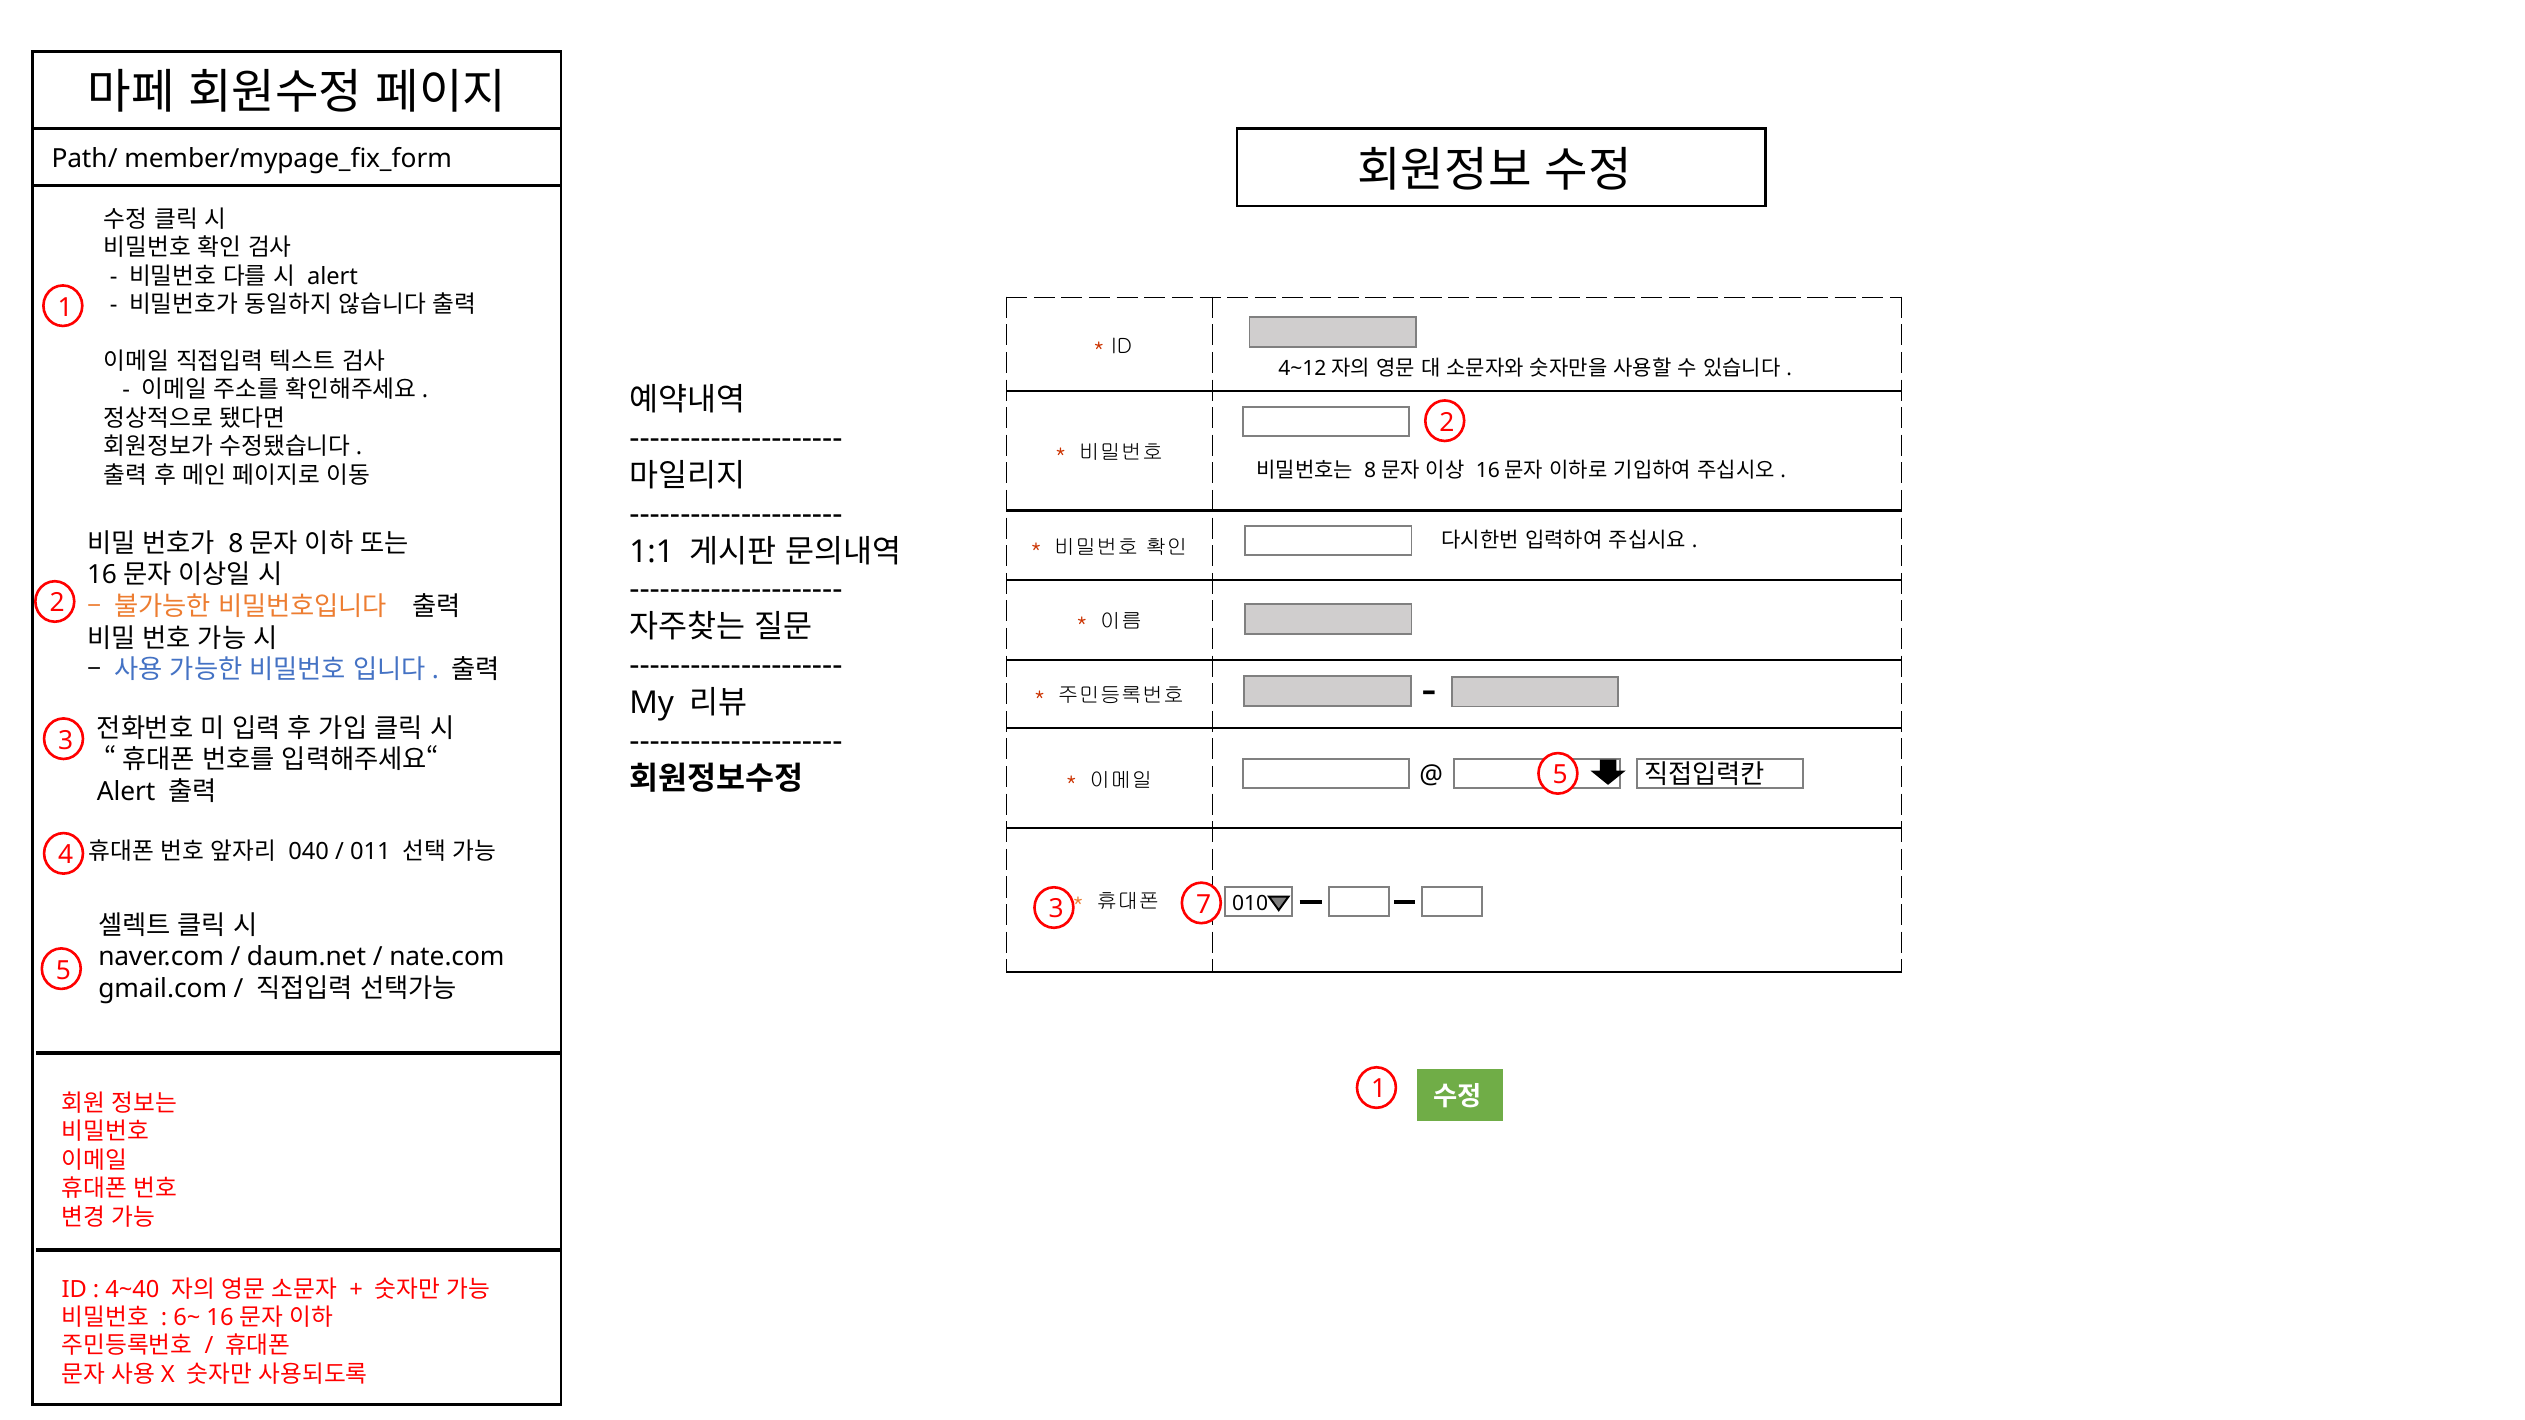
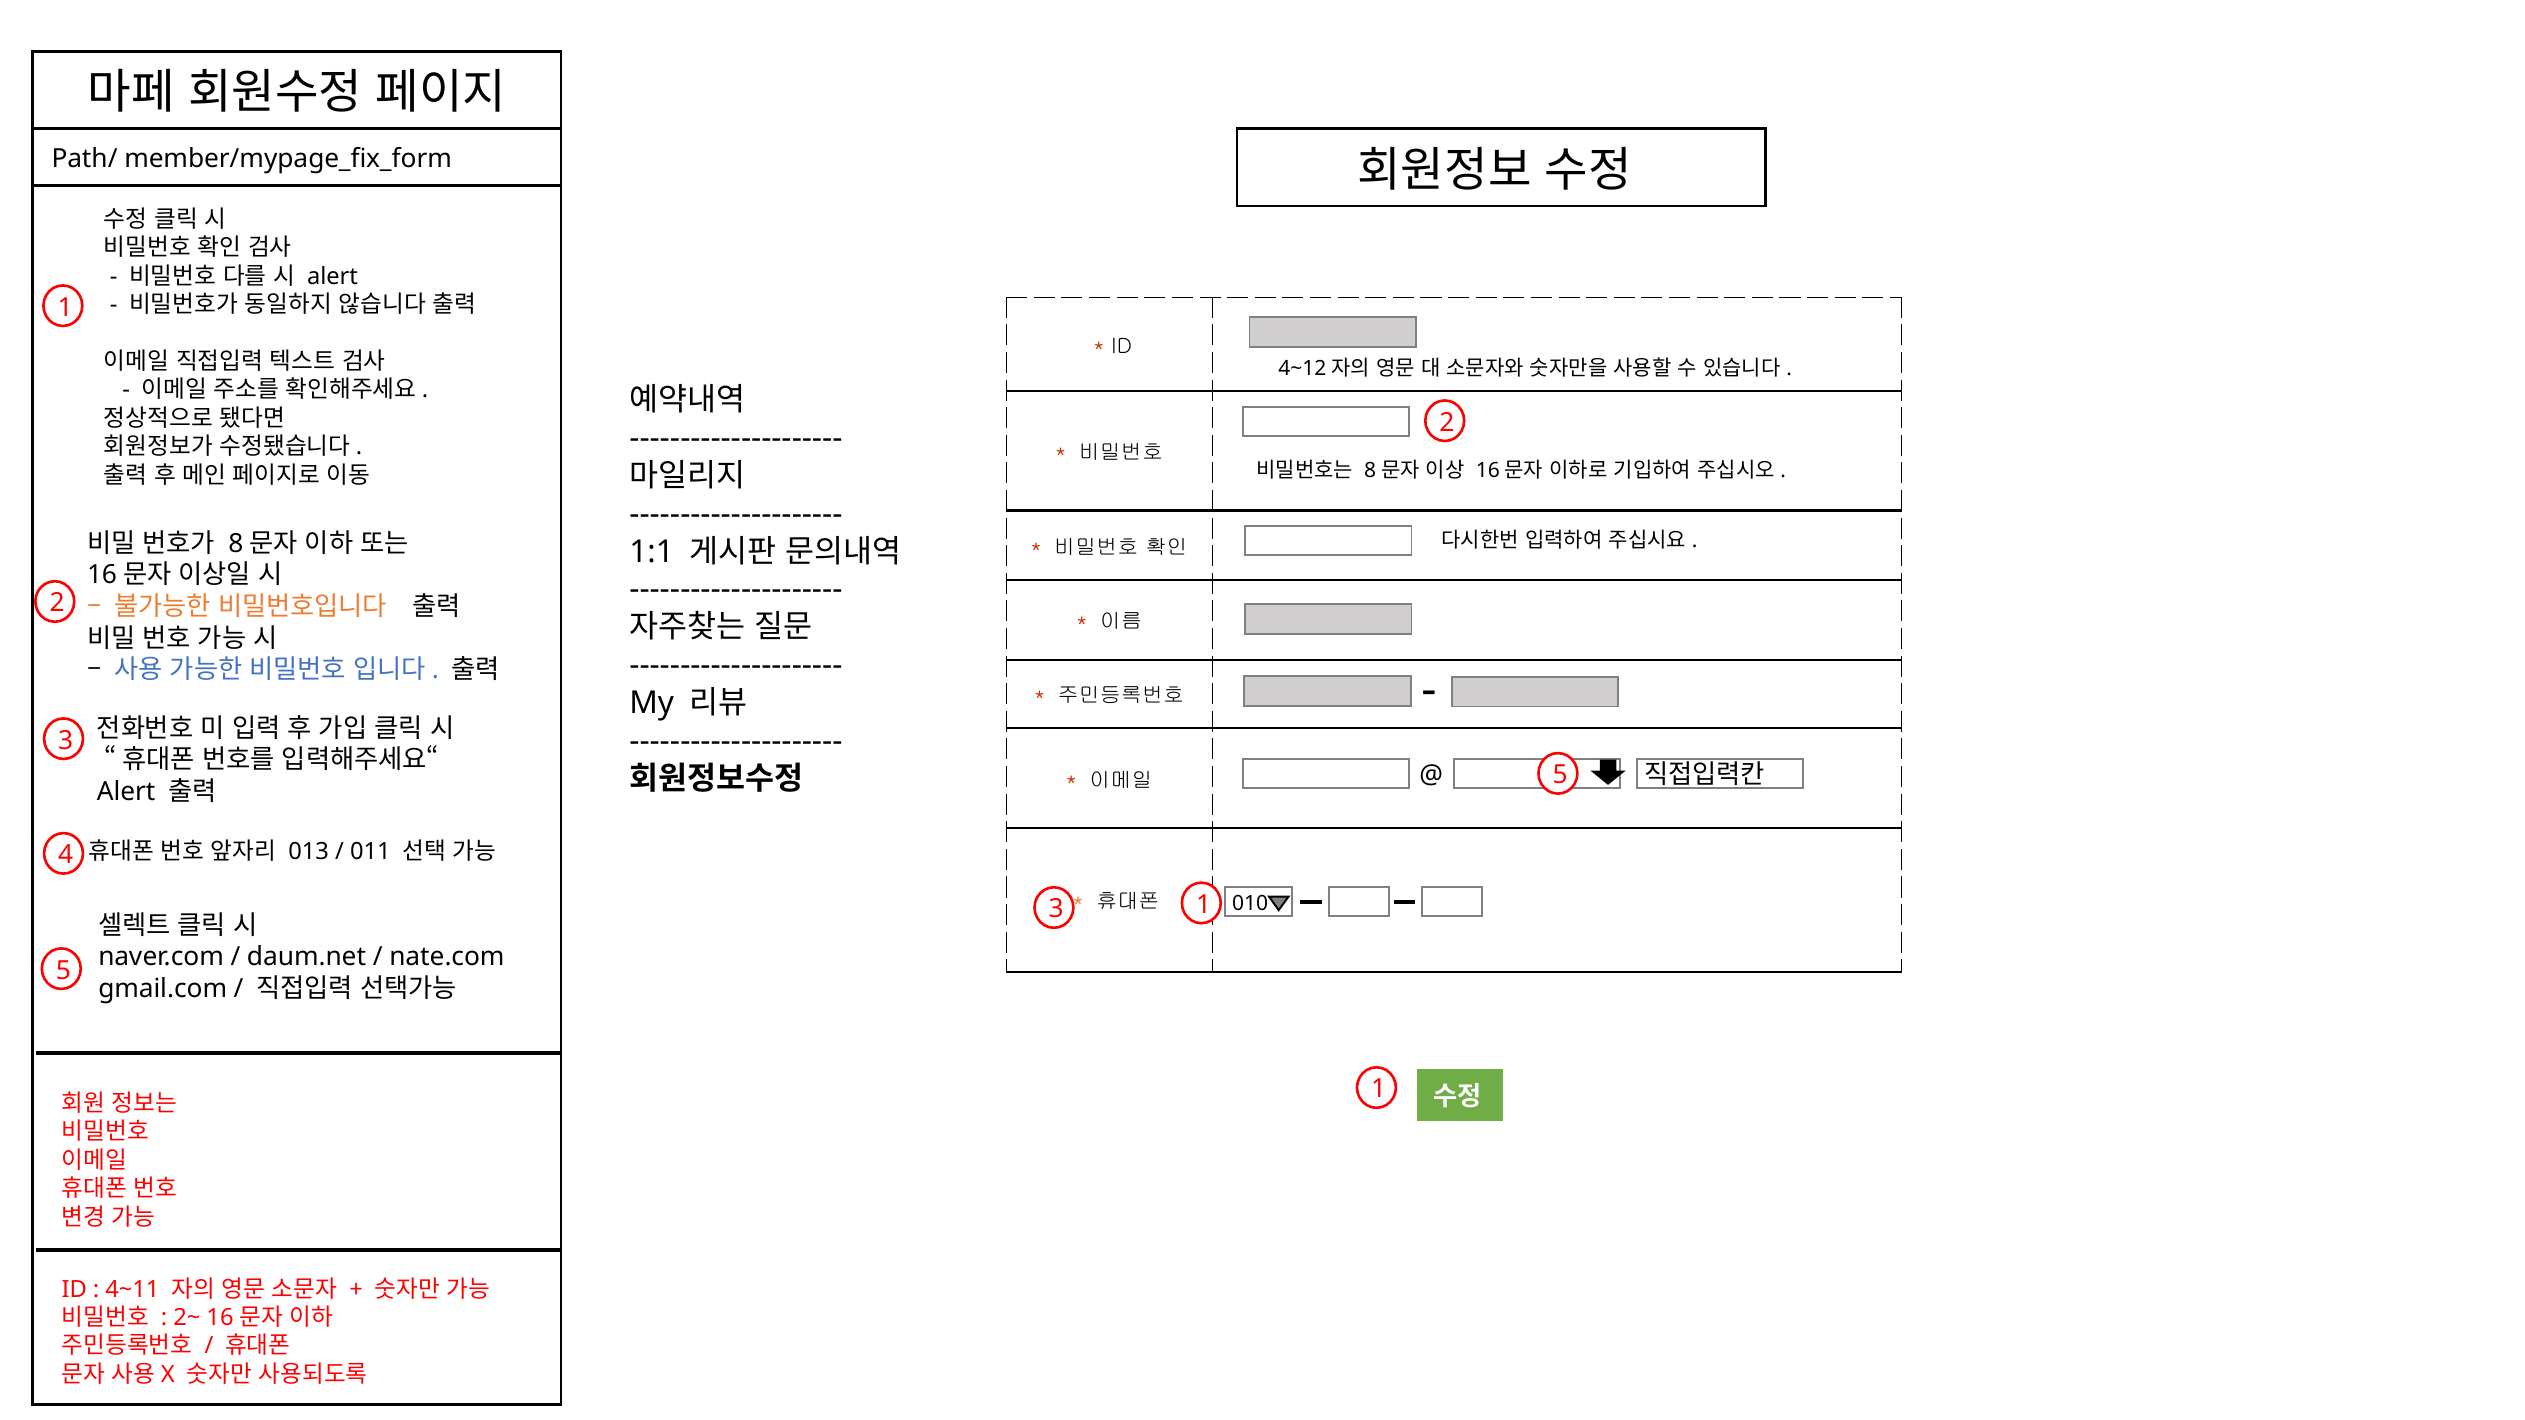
040: 040 -> 013
3 7: 7 -> 1
4~40: 4~40 -> 4~11
6~: 6~ -> 2~
